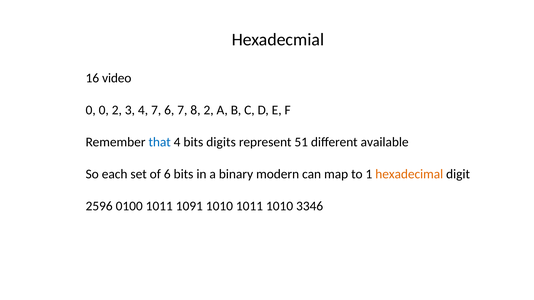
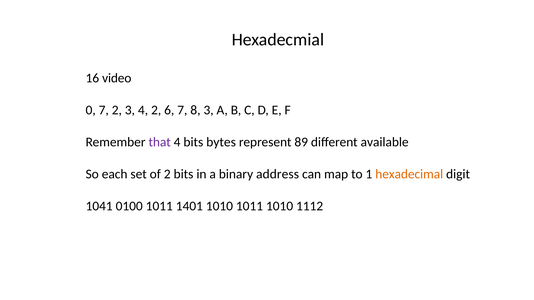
0 0: 0 -> 7
4 7: 7 -> 2
8 2: 2 -> 3
that colour: blue -> purple
digits: digits -> bytes
51: 51 -> 89
of 6: 6 -> 2
modern: modern -> address
2596: 2596 -> 1041
1091: 1091 -> 1401
3346: 3346 -> 1112
